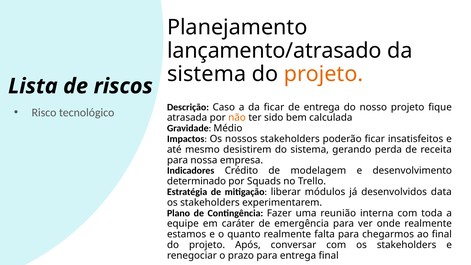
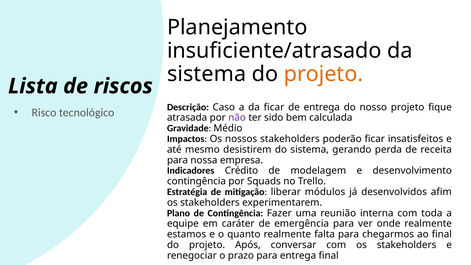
lançamento/atrasado: lançamento/atrasado -> insuficiente/atrasado
não colour: orange -> purple
determinado at (196, 181): determinado -> contingência
data: data -> afim
